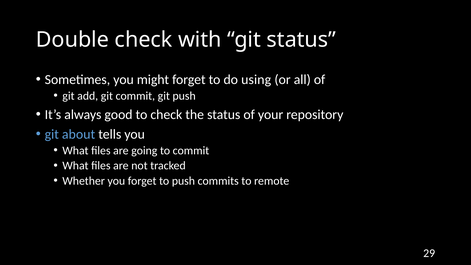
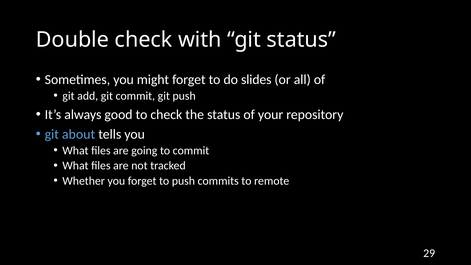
using: using -> slides
